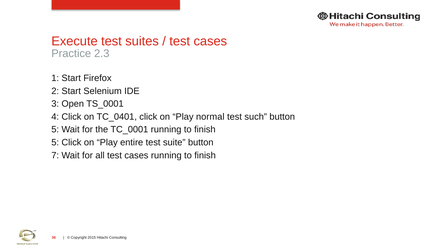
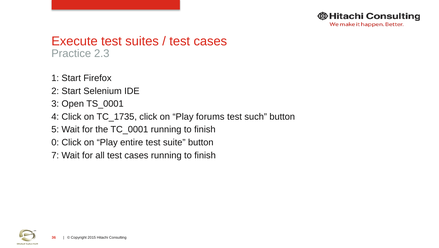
TC_0401: TC_0401 -> TC_1735
normal: normal -> forums
5 at (55, 142): 5 -> 0
